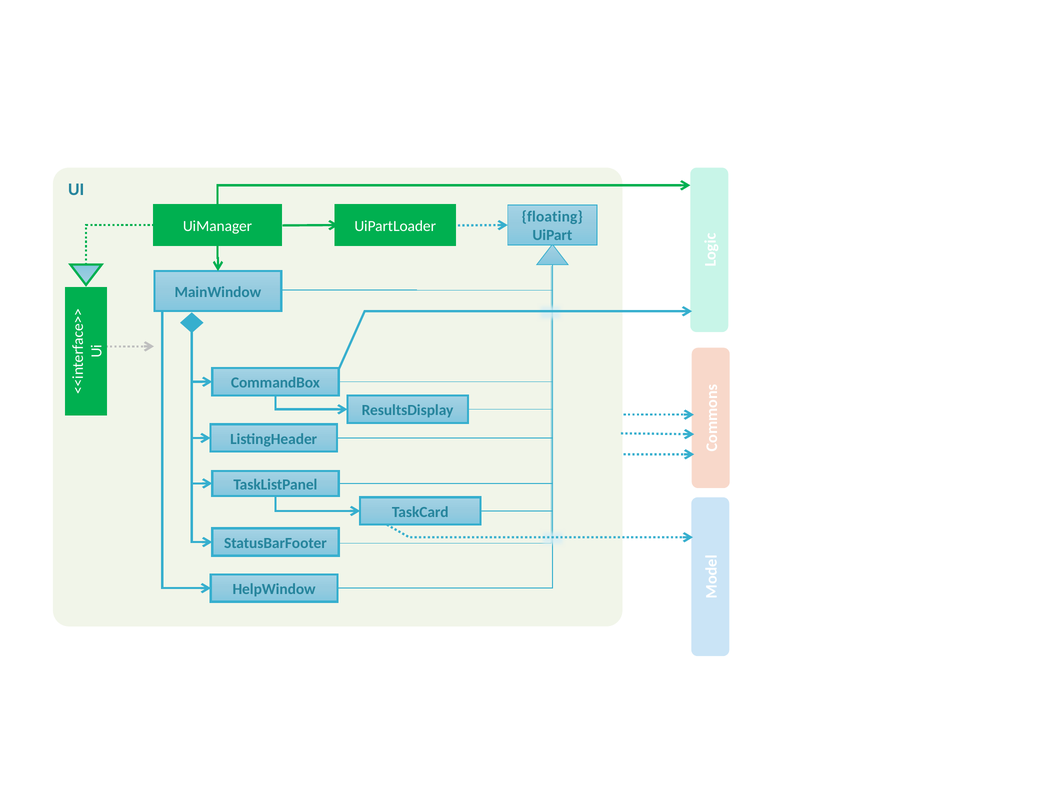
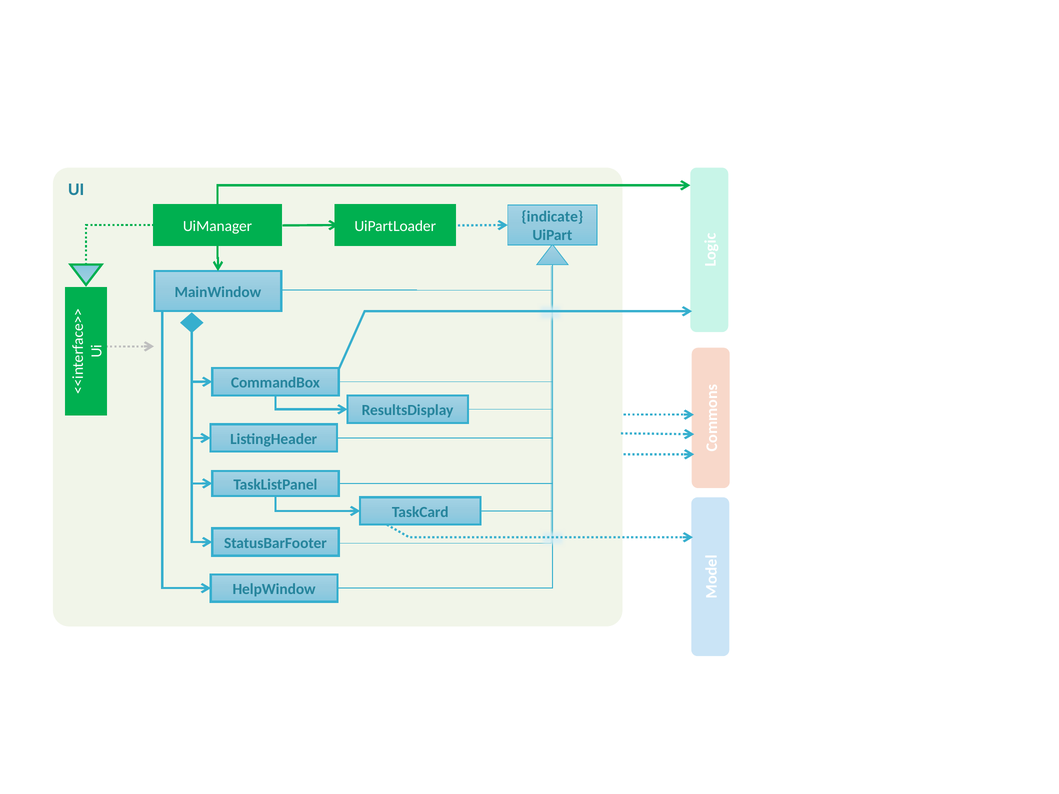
floating: floating -> indicate
